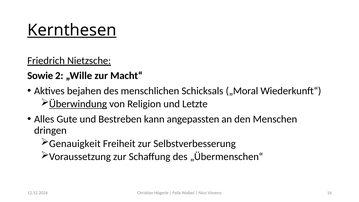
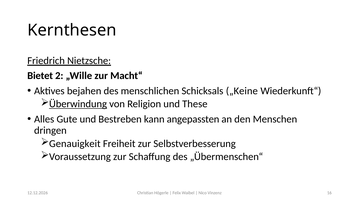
Kernthesen underline: present -> none
Sowie: Sowie -> Bietet
„Moral: „Moral -> „Keine
Letzte: Letzte -> These
